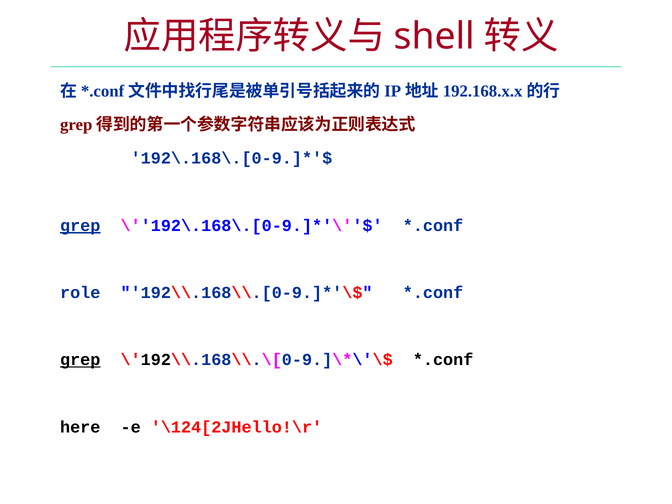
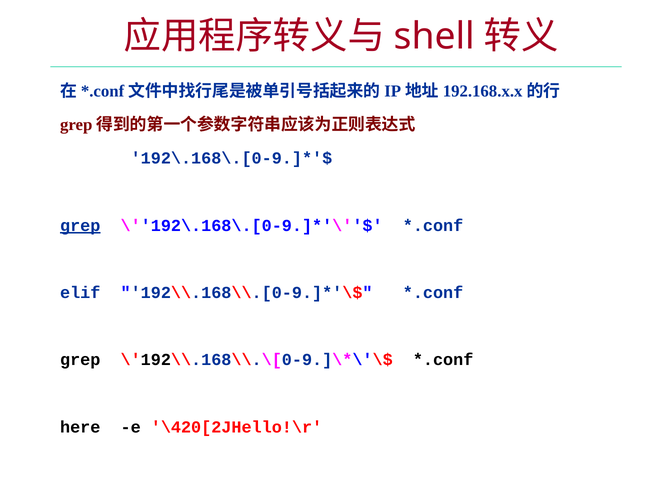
role: role -> elif
grep at (80, 360) underline: present -> none
\124[2JHello!\r: \124[2JHello!\r -> \420[2JHello!\r
